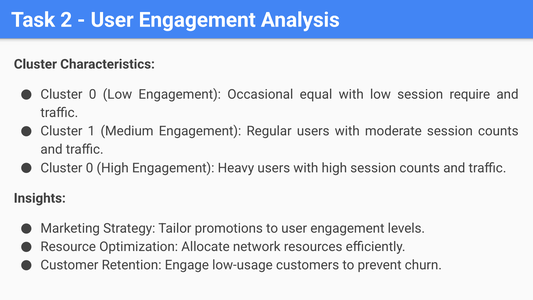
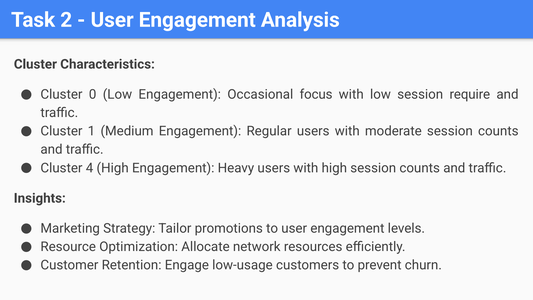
equal: equal -> focus
0 at (89, 168): 0 -> 4
